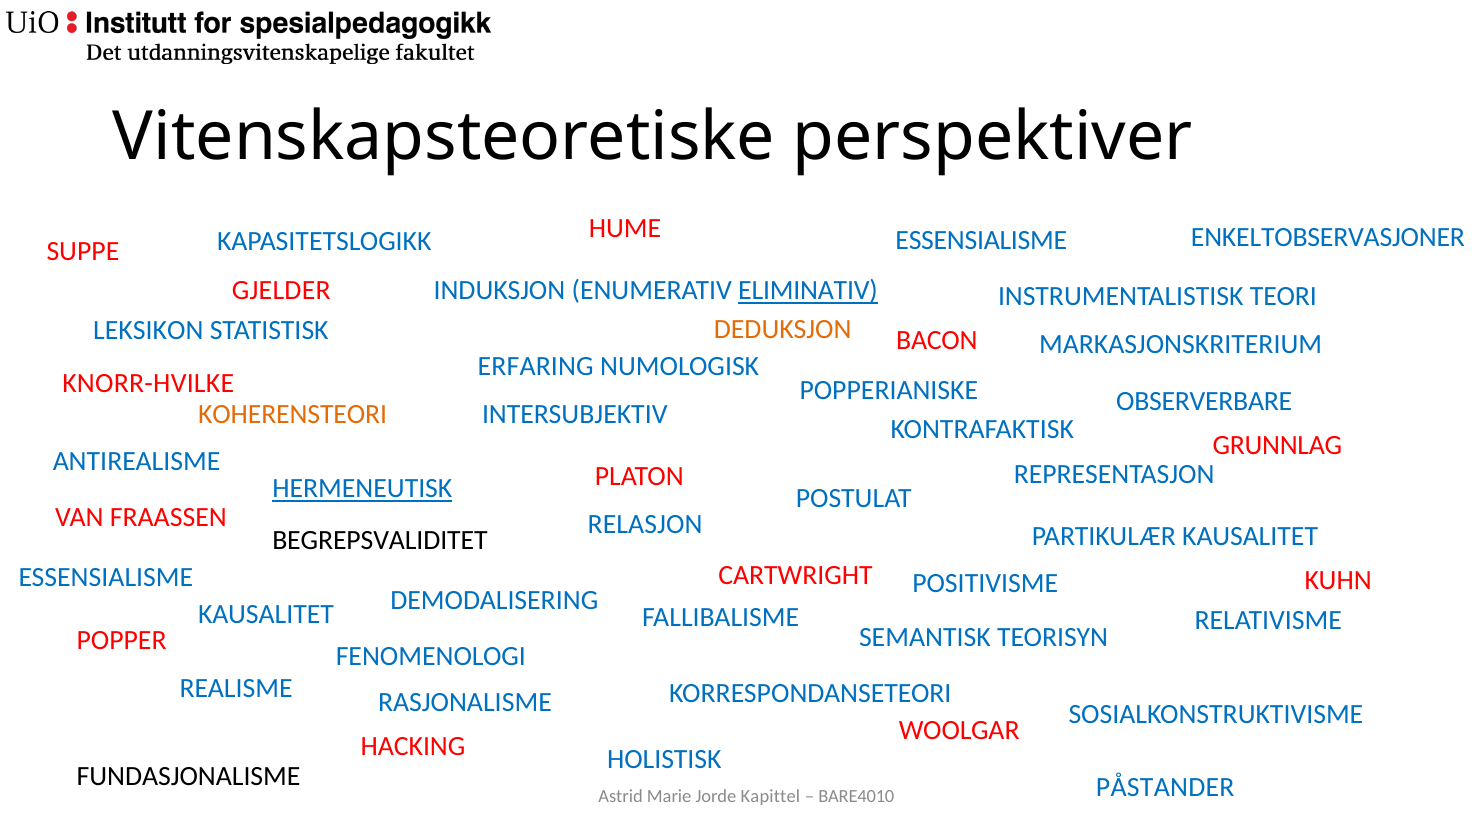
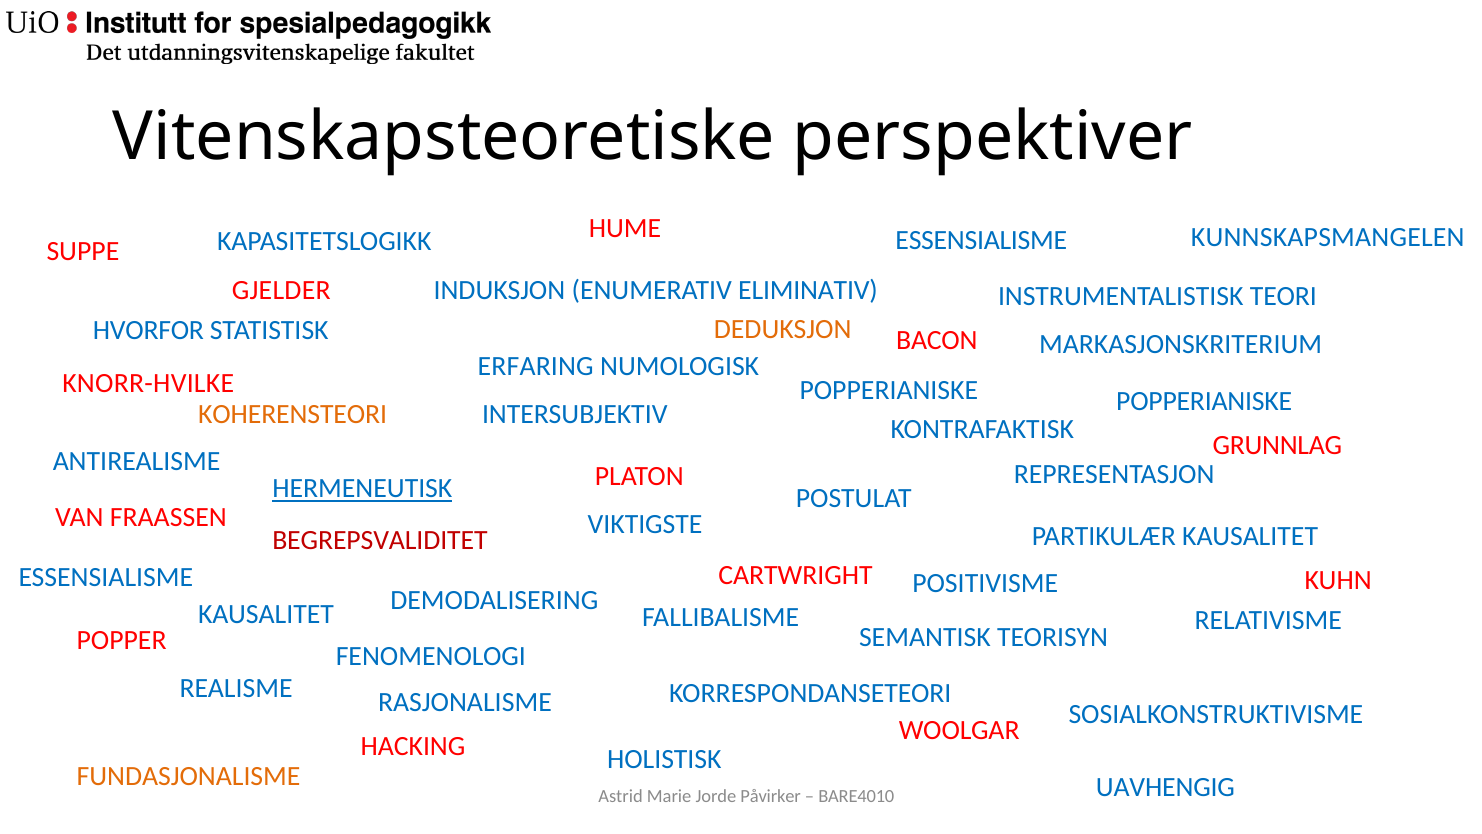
ENKELTOBSERVASJONER: ENKELTOBSERVASJONER -> KUNNSKAPSMANGELEN
ELIMINATIV underline: present -> none
LEKSIKON: LEKSIKON -> HVORFOR
OBSERVERBARE at (1204, 401): OBSERVERBARE -> POPPERIANISKE
RELASJON: RELASJON -> VIKTIGSTE
BEGREPSVALIDITET colour: black -> red
FUNDASJONALISME colour: black -> orange
PÅSTANDER: PÅSTANDER -> UAVHENGIG
Kapittel: Kapittel -> Påvirker
